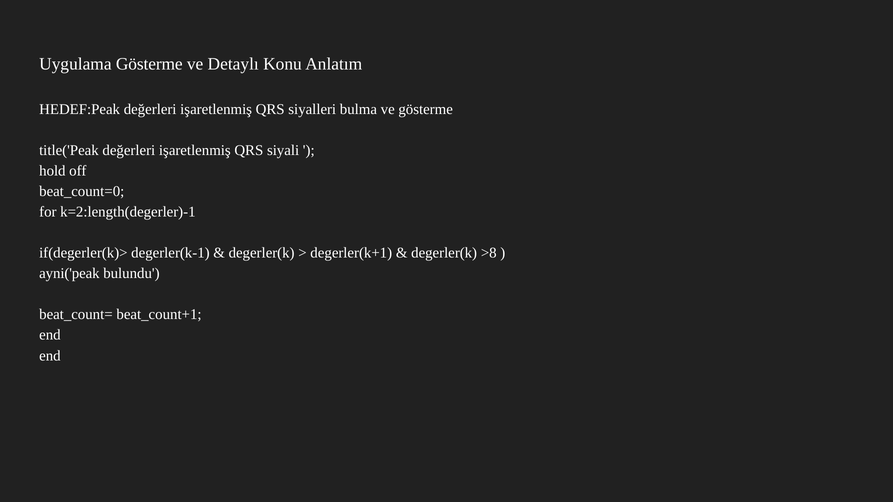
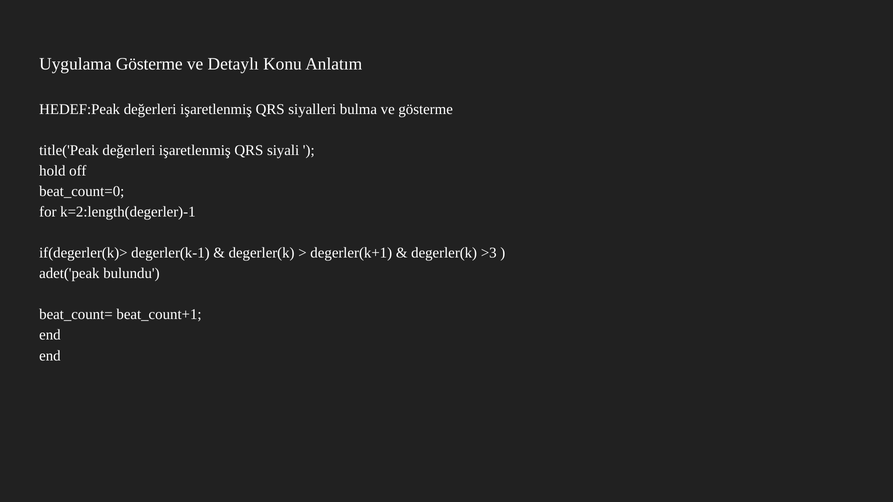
>8: >8 -> >3
ayni('peak: ayni('peak -> adet('peak
